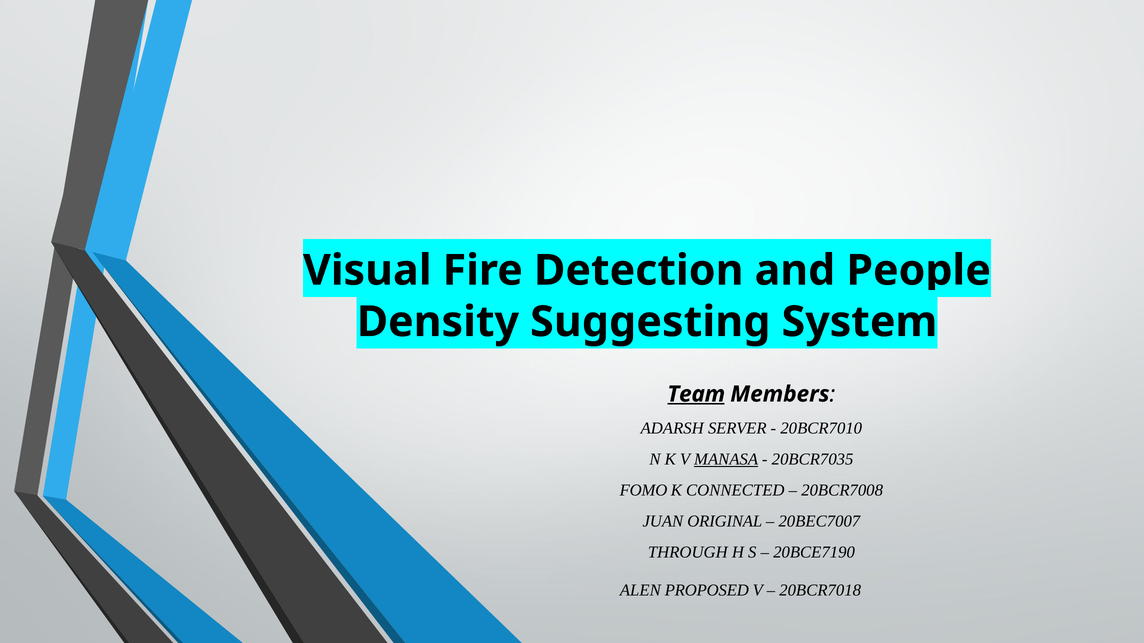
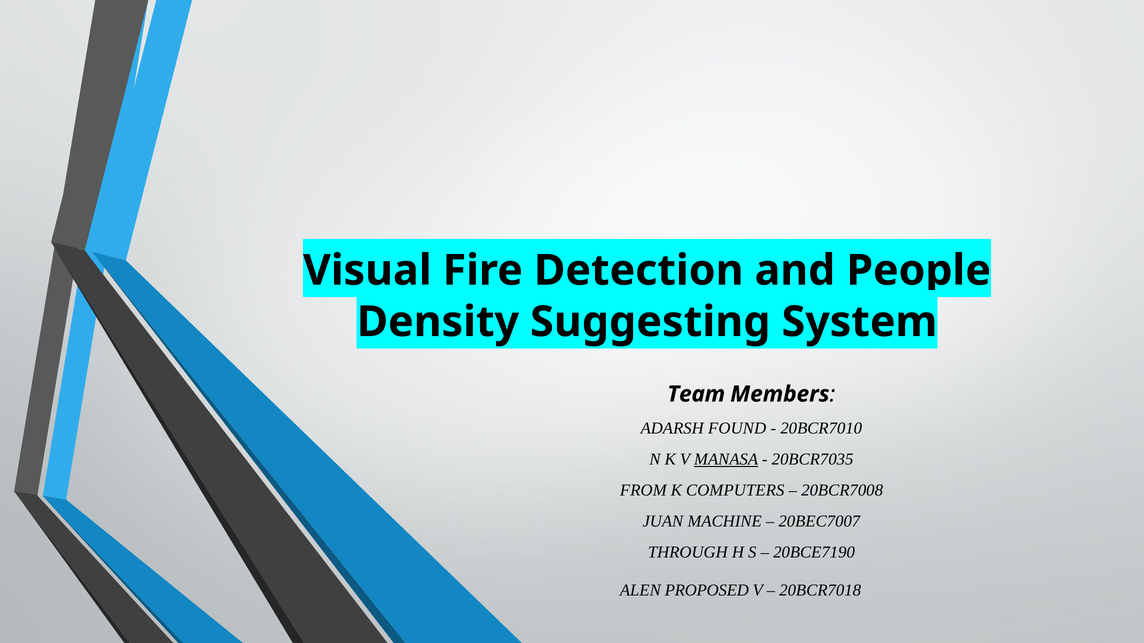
Team underline: present -> none
SERVER: SERVER -> FOUND
FOMO: FOMO -> FROM
CONNECTED: CONNECTED -> COMPUTERS
ORIGINAL: ORIGINAL -> MACHINE
